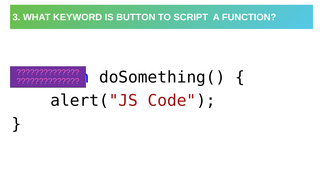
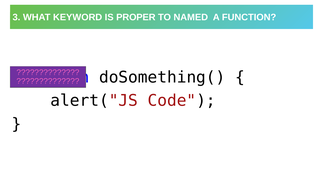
BUTTON: BUTTON -> PROPER
SCRIPT: SCRIPT -> NAMED
